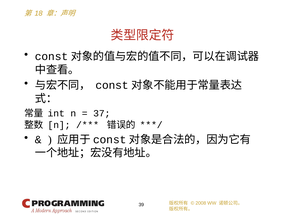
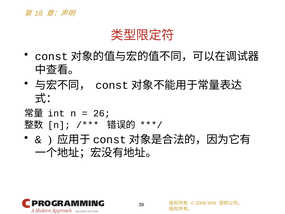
37: 37 -> 26
